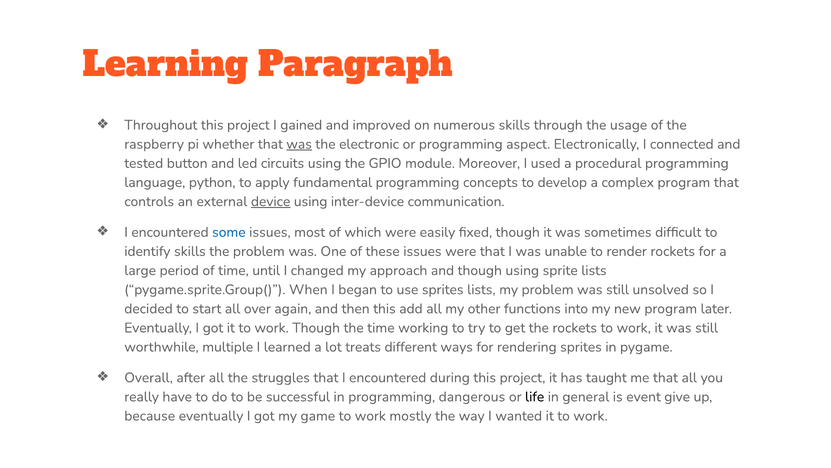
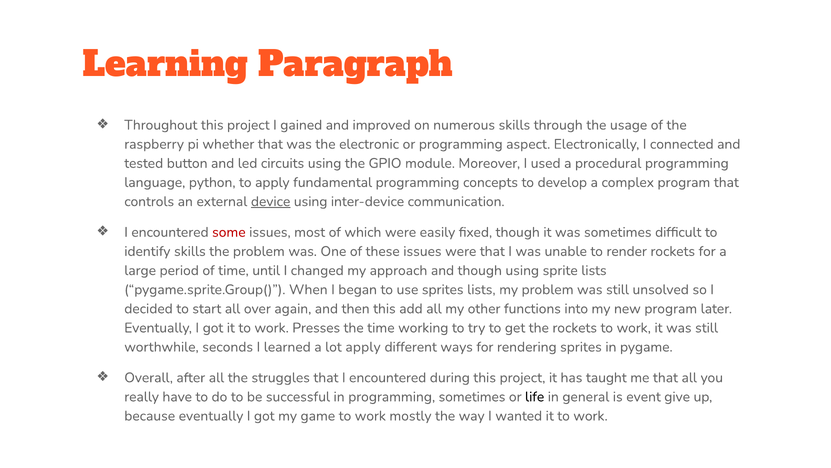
was at (299, 144) underline: present -> none
some colour: blue -> red
work Though: Though -> Presses
multiple: multiple -> seconds
lot treats: treats -> apply
programming dangerous: dangerous -> sometimes
